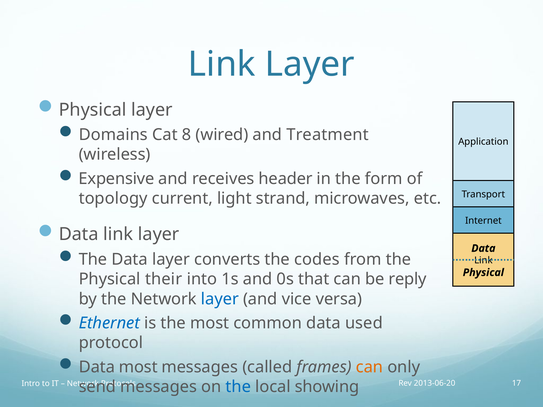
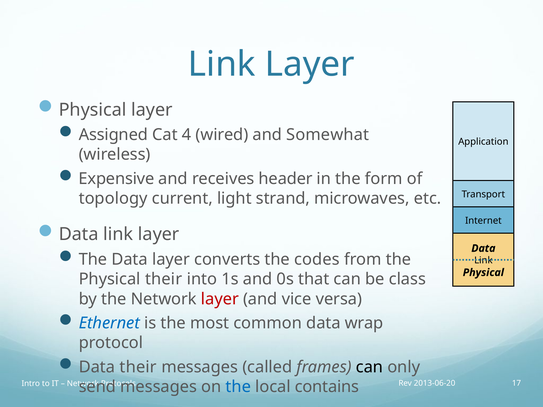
Domains: Domains -> Assigned
8: 8 -> 4
Treatment: Treatment -> Somewhat
reply: reply -> class
layer at (220, 299) colour: blue -> red
used: used -> wrap
Data most: most -> their
can at (370, 367) colour: orange -> black
showing: showing -> contains
